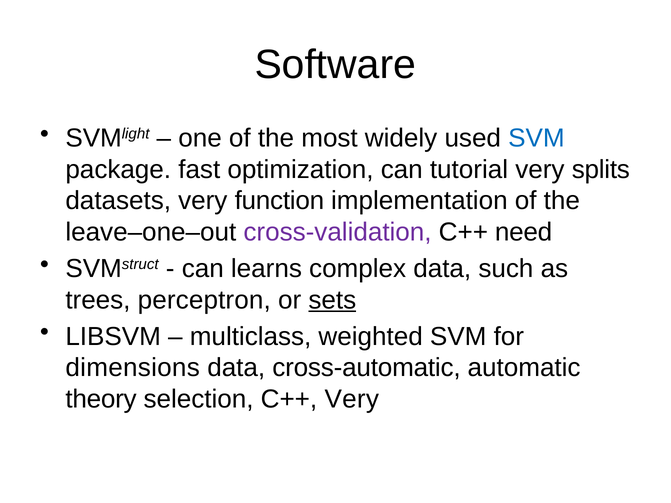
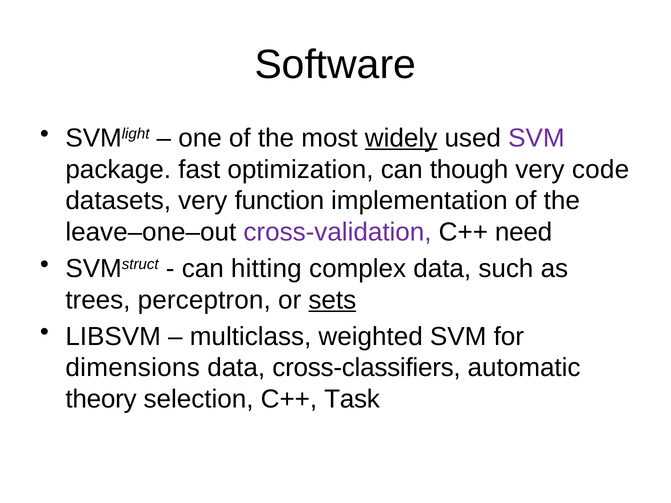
widely underline: none -> present
SVM at (536, 138) colour: blue -> purple
tutorial: tutorial -> though
splits: splits -> code
learns: learns -> hitting
cross-automatic: cross-automatic -> cross-classifiers
C++ Very: Very -> Task
